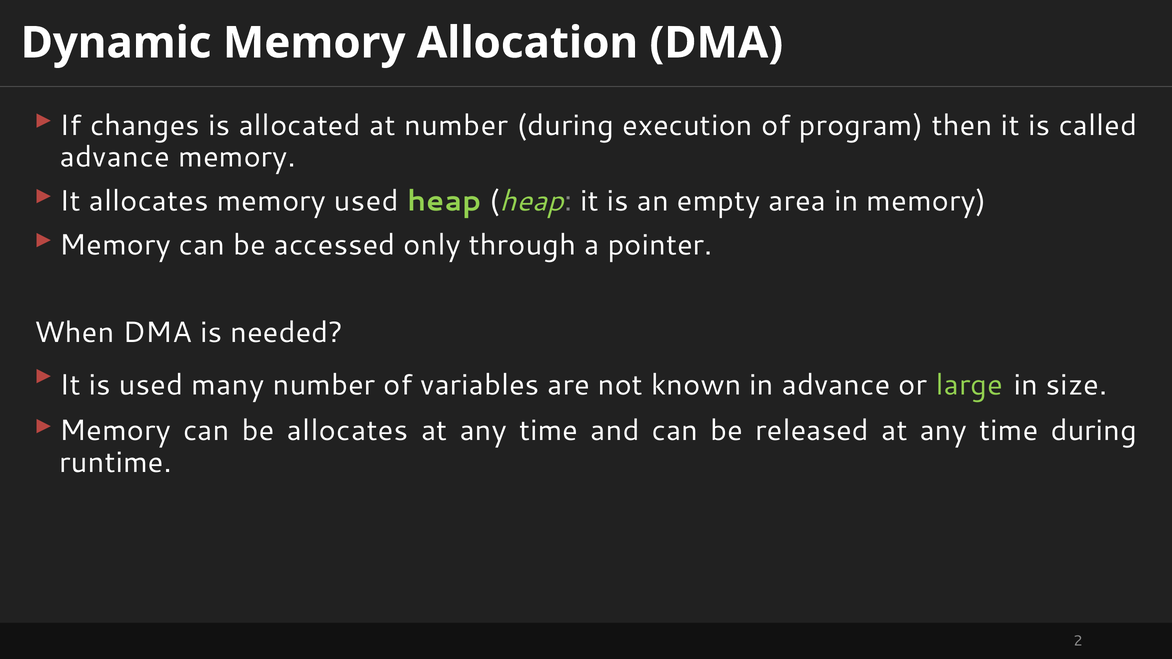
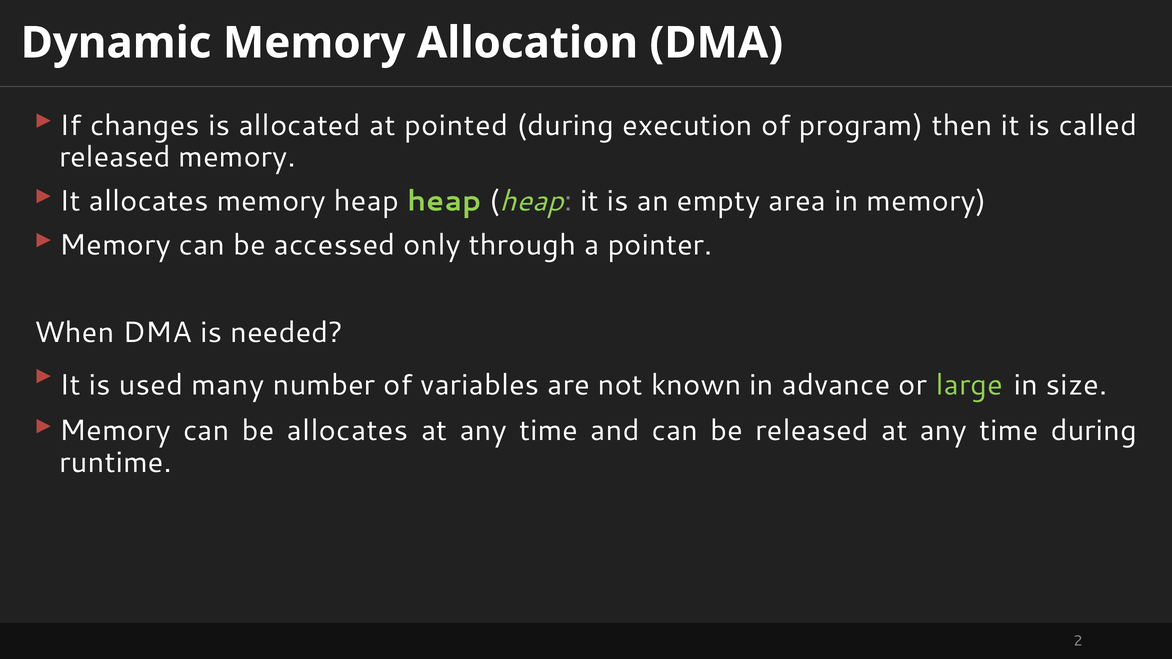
at number: number -> pointed
advance at (115, 157): advance -> released
memory used: used -> heap
